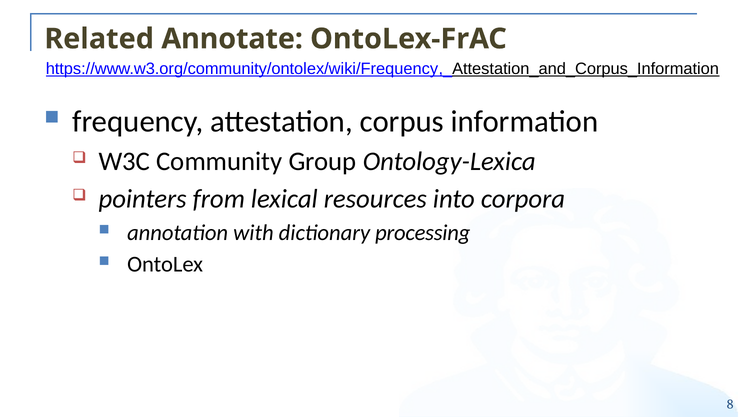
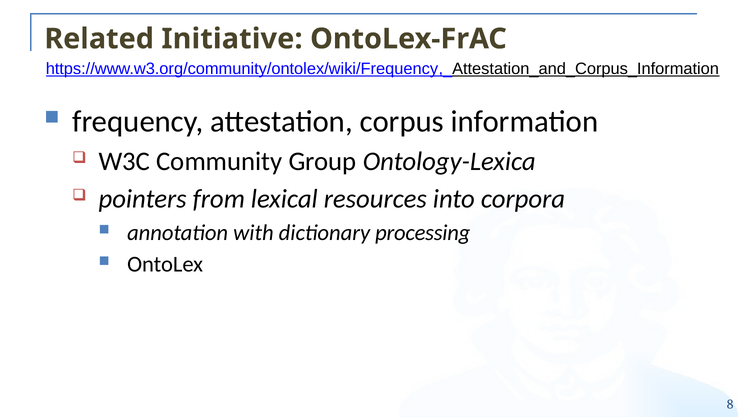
Annotate: Annotate -> Initiative
